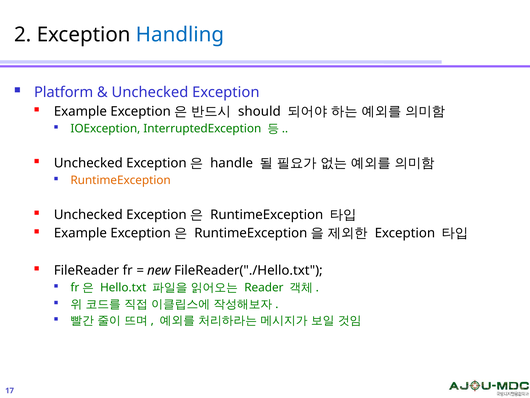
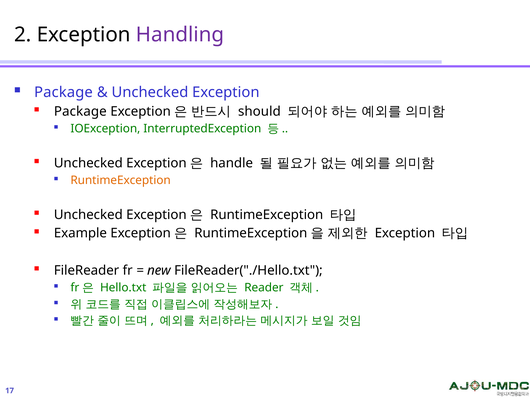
Handling colour: blue -> purple
Platform at (64, 92): Platform -> Package
Example at (80, 111): Example -> Package
